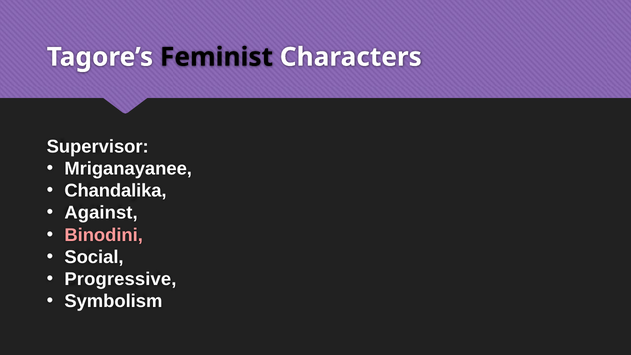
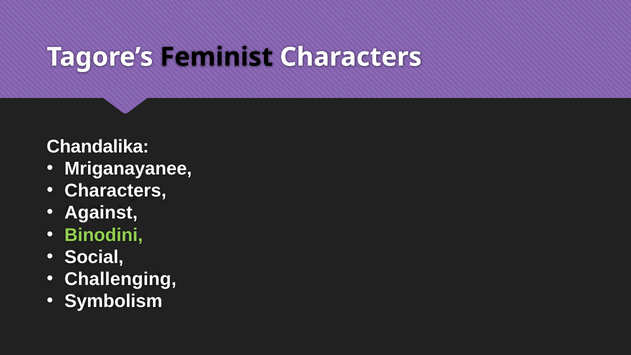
Supervisor: Supervisor -> Chandalika
Chandalika at (115, 191): Chandalika -> Characters
Binodini colour: pink -> light green
Progressive: Progressive -> Challenging
